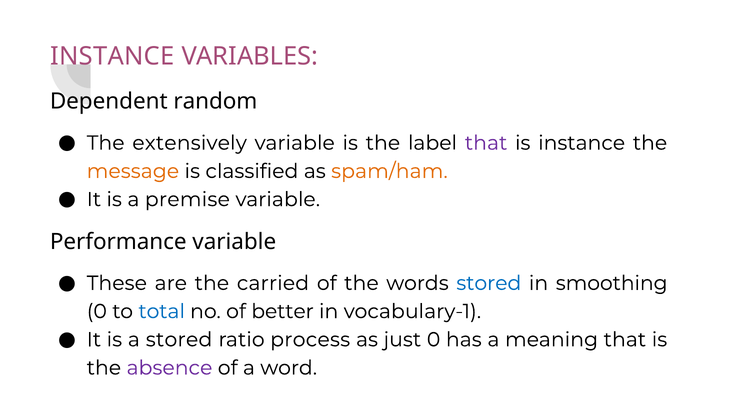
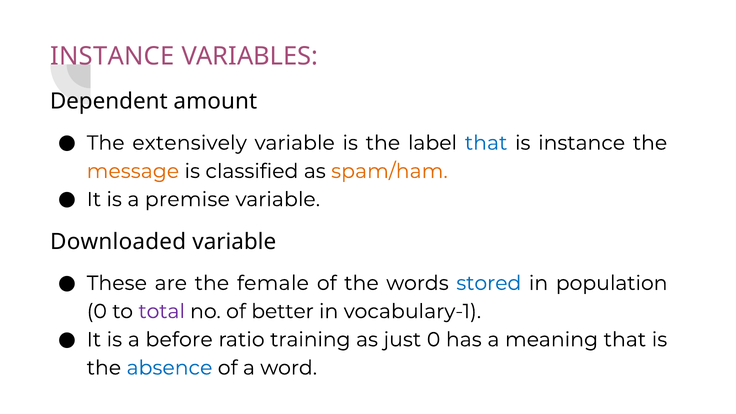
random: random -> amount
that at (486, 143) colour: purple -> blue
Performance: Performance -> Downloaded
carried: carried -> female
smoothing: smoothing -> population
total colour: blue -> purple
a stored: stored -> before
process: process -> training
absence colour: purple -> blue
